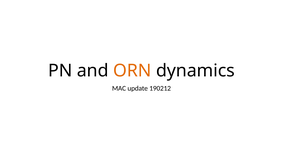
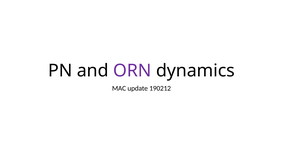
ORN colour: orange -> purple
